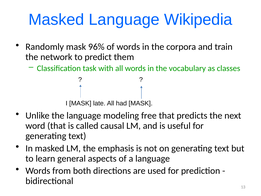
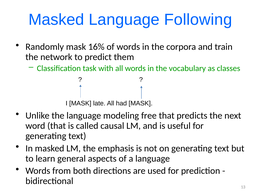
Wikipedia: Wikipedia -> Following
96%: 96% -> 16%
